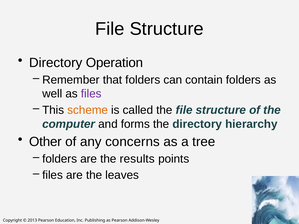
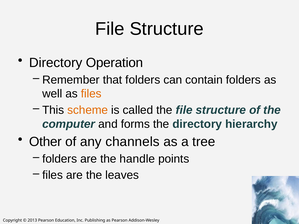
files at (91, 94) colour: purple -> orange
concerns: concerns -> channels
results: results -> handle
